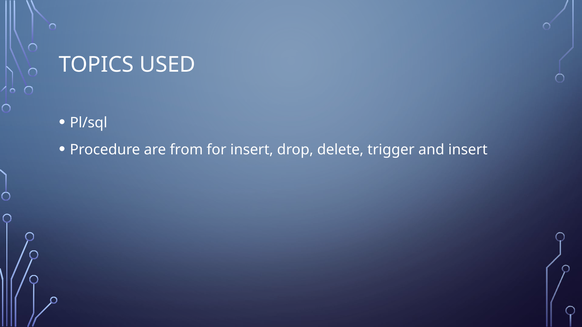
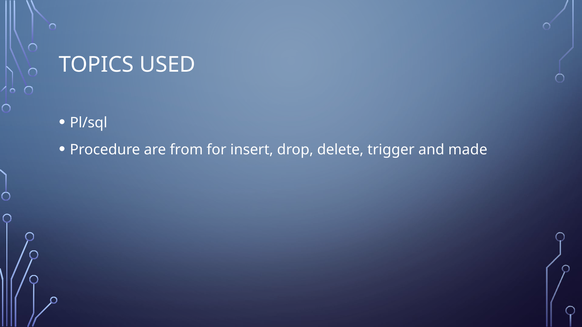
and insert: insert -> made
